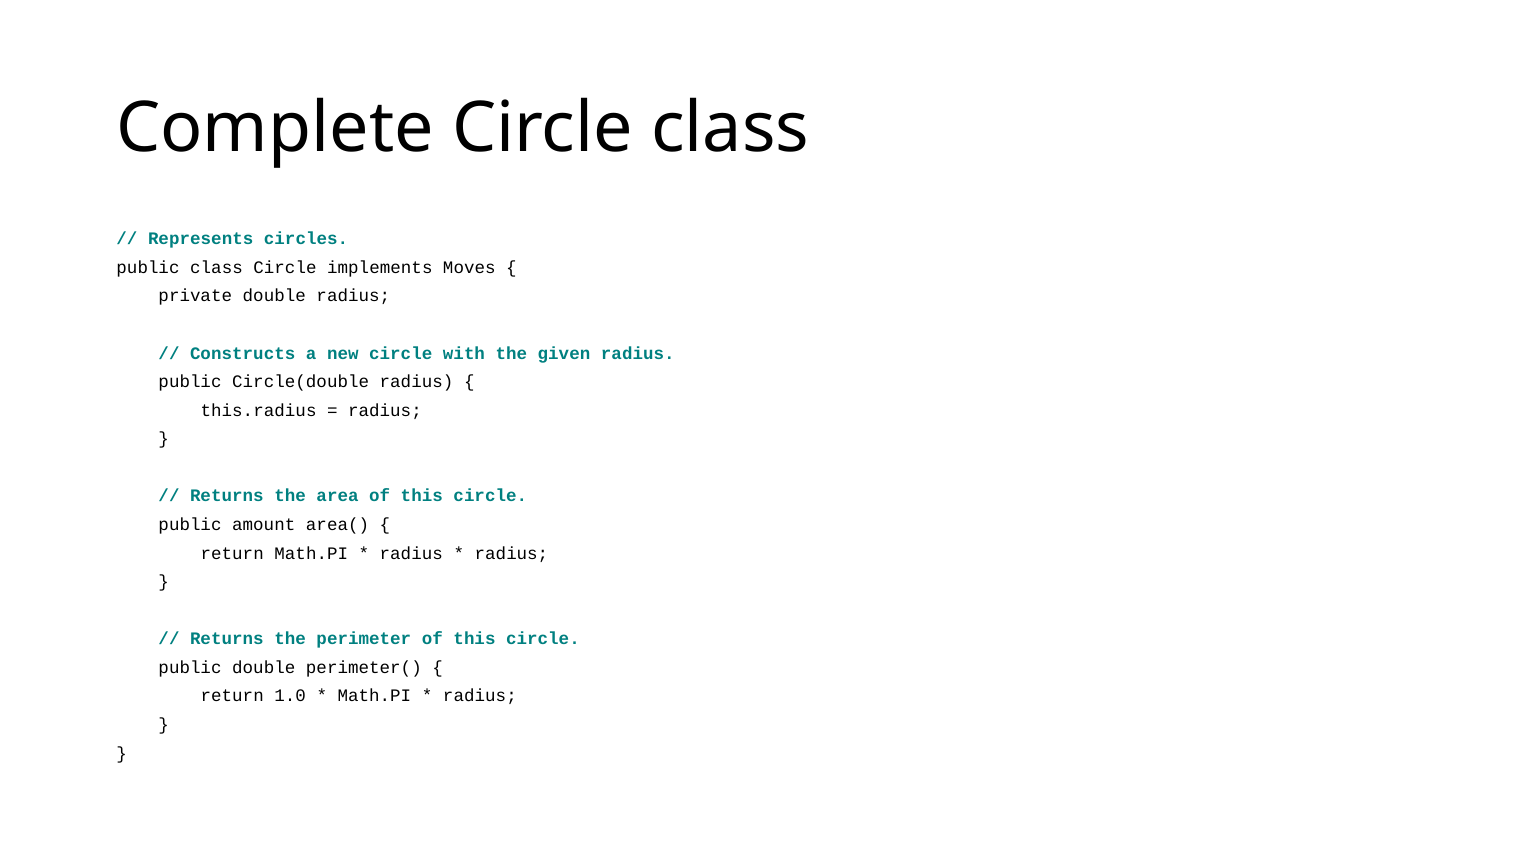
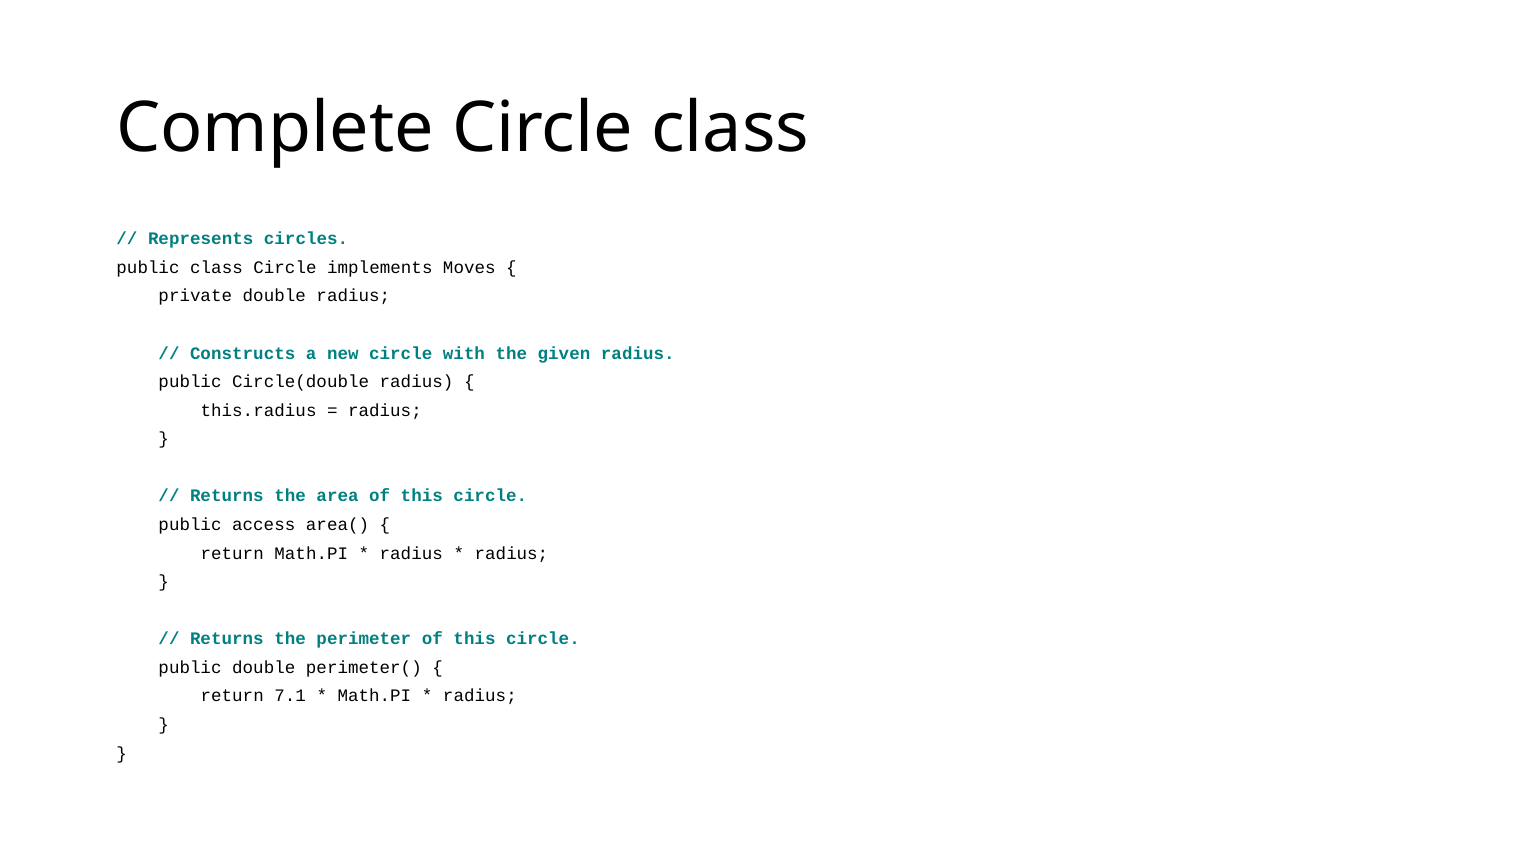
amount: amount -> access
1.0: 1.0 -> 7.1
